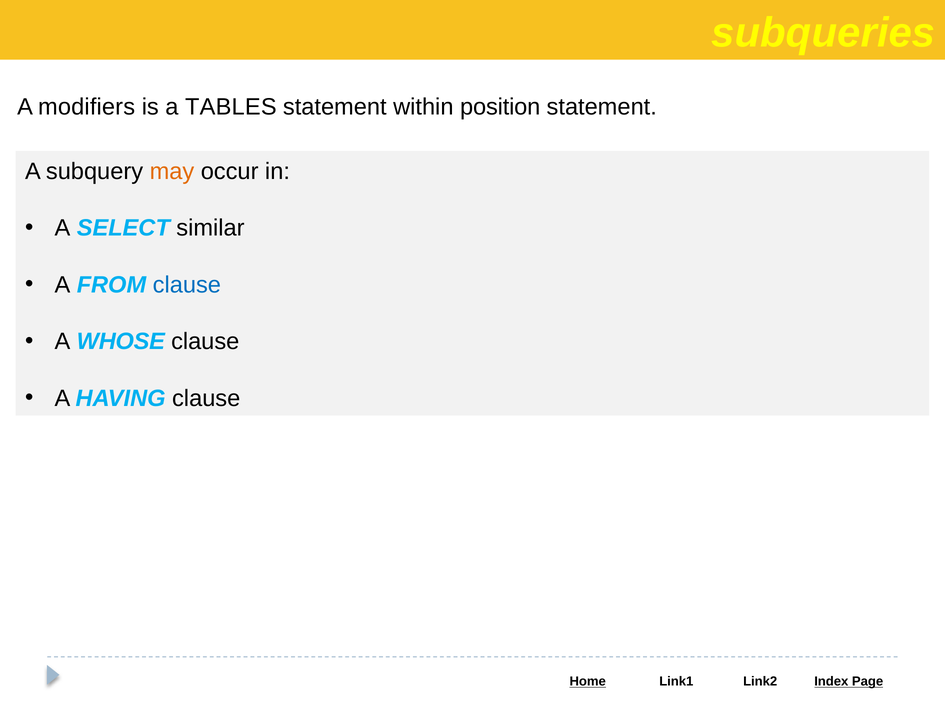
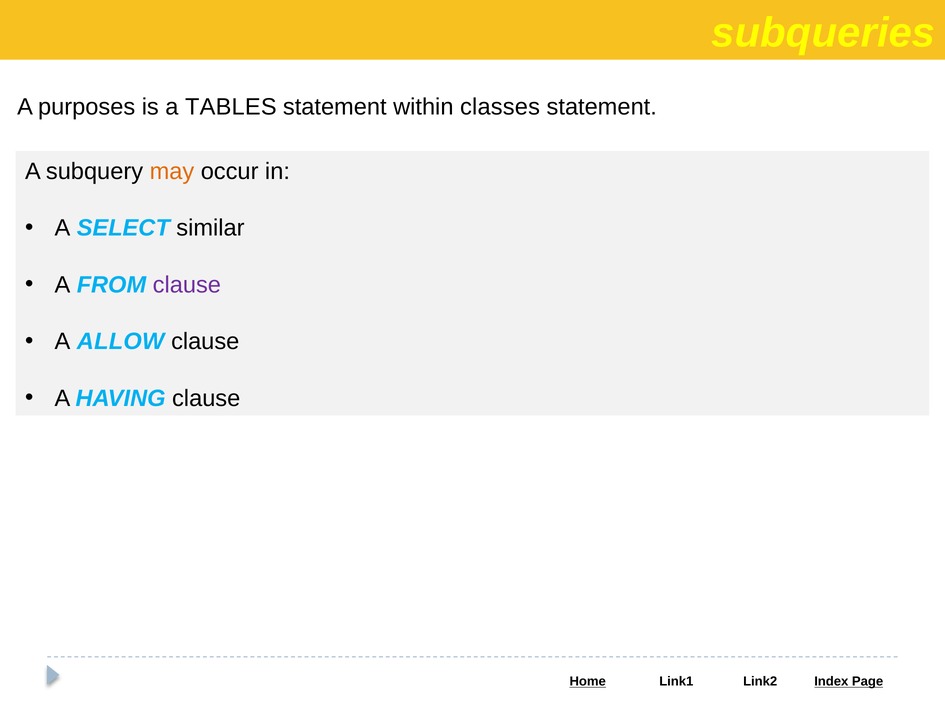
modifiers: modifiers -> purposes
position: position -> classes
clause at (187, 285) colour: blue -> purple
WHOSE: WHOSE -> ALLOW
